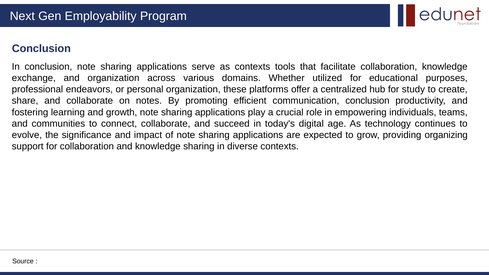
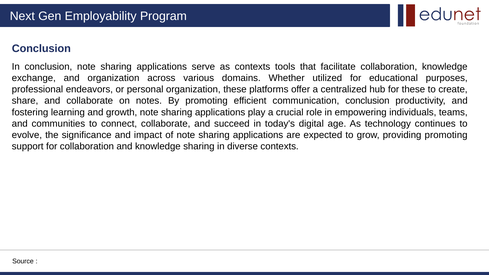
for study: study -> these
providing organizing: organizing -> promoting
